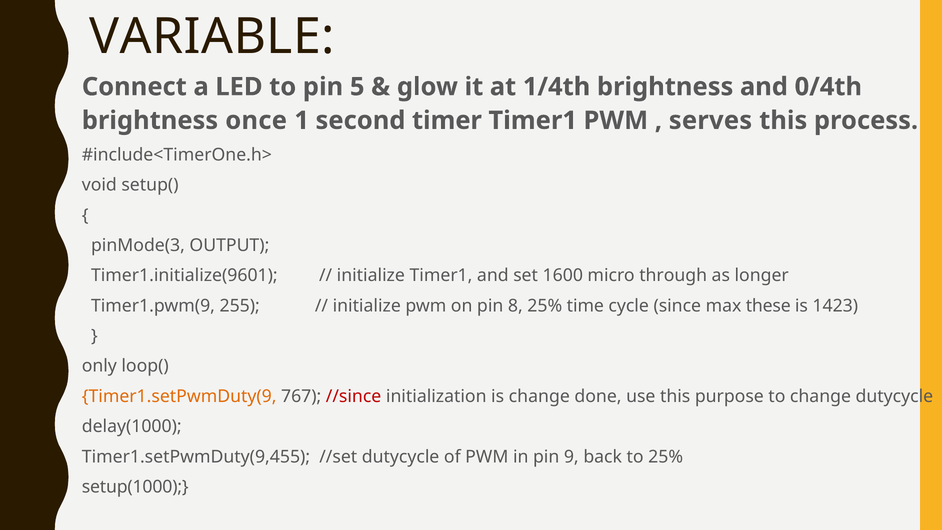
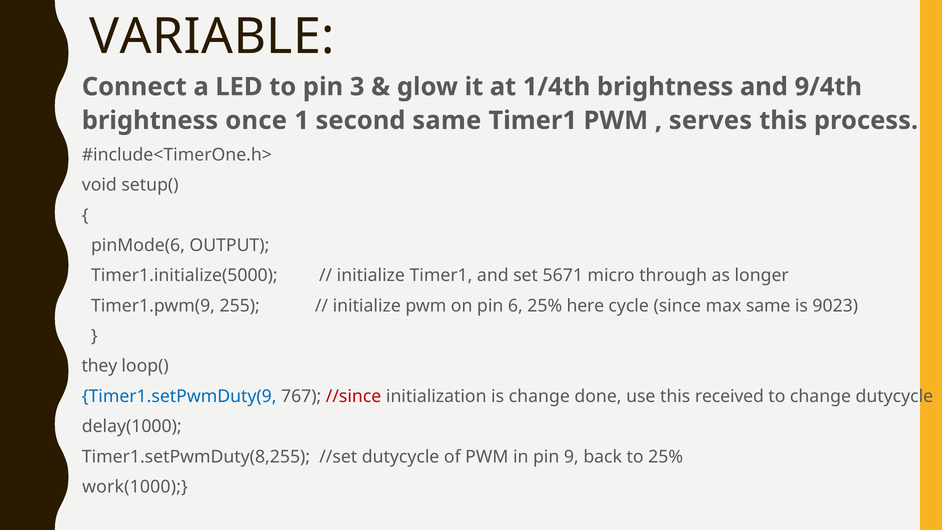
5: 5 -> 3
0/4th: 0/4th -> 9/4th
second timer: timer -> same
pinMode(3: pinMode(3 -> pinMode(6
Timer1.initialize(9601: Timer1.initialize(9601 -> Timer1.initialize(5000
1600: 1600 -> 5671
8: 8 -> 6
time: time -> here
max these: these -> same
1423: 1423 -> 9023
only: only -> they
Timer1.setPwmDuty(9 colour: orange -> blue
purpose: purpose -> received
Timer1.setPwmDuty(9,455: Timer1.setPwmDuty(9,455 -> Timer1.setPwmDuty(8,255
setup(1000: setup(1000 -> work(1000
